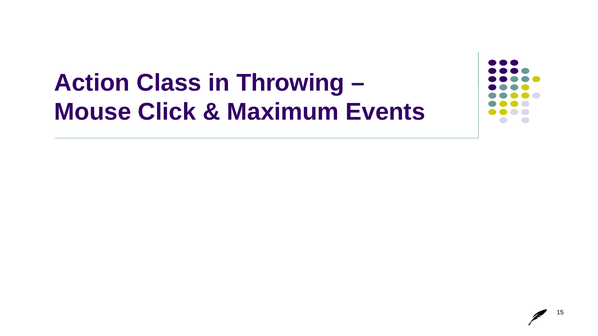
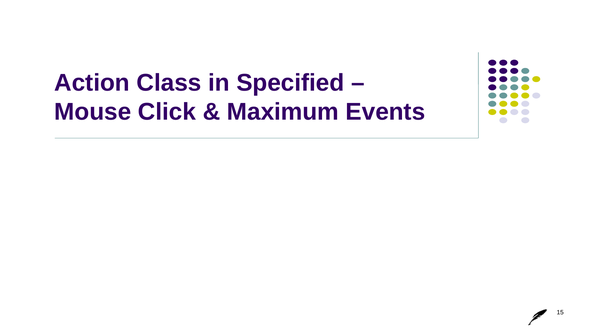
Throwing: Throwing -> Specified
